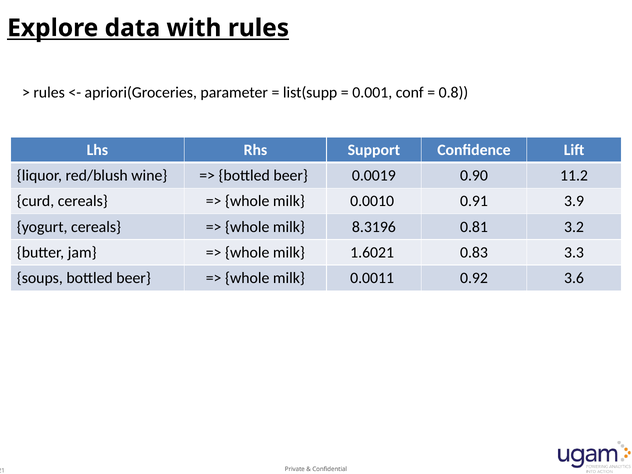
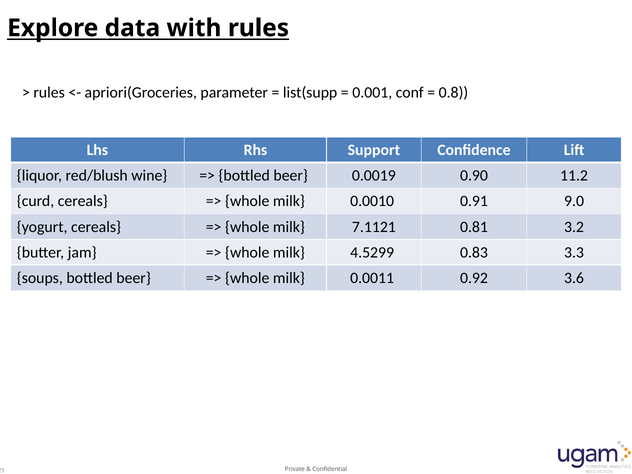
3.9: 3.9 -> 9.0
8.3196: 8.3196 -> 7.1121
1.6021: 1.6021 -> 4.5299
